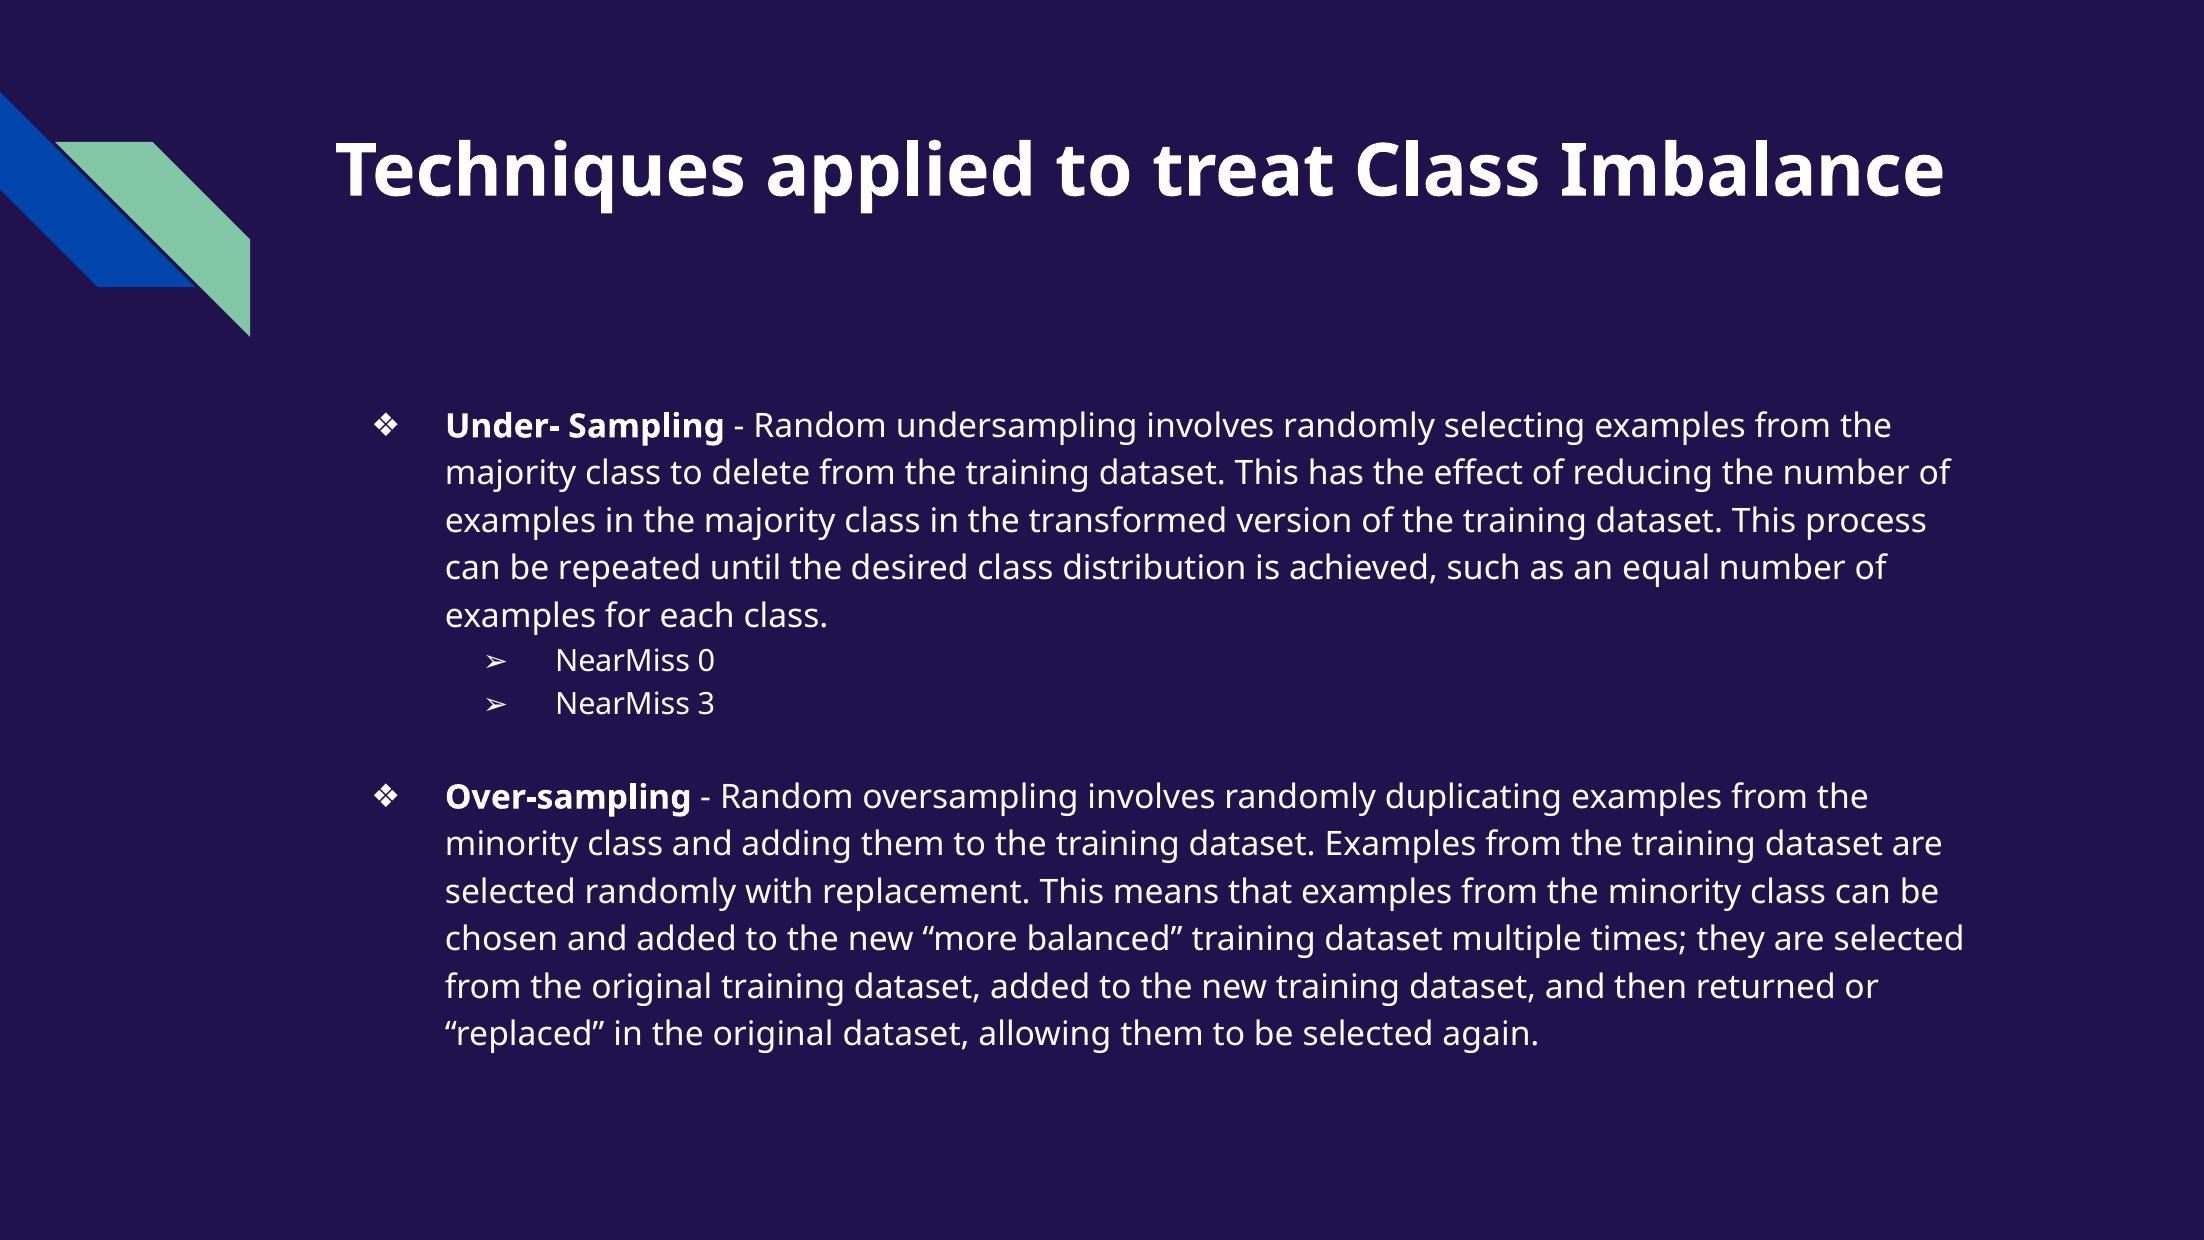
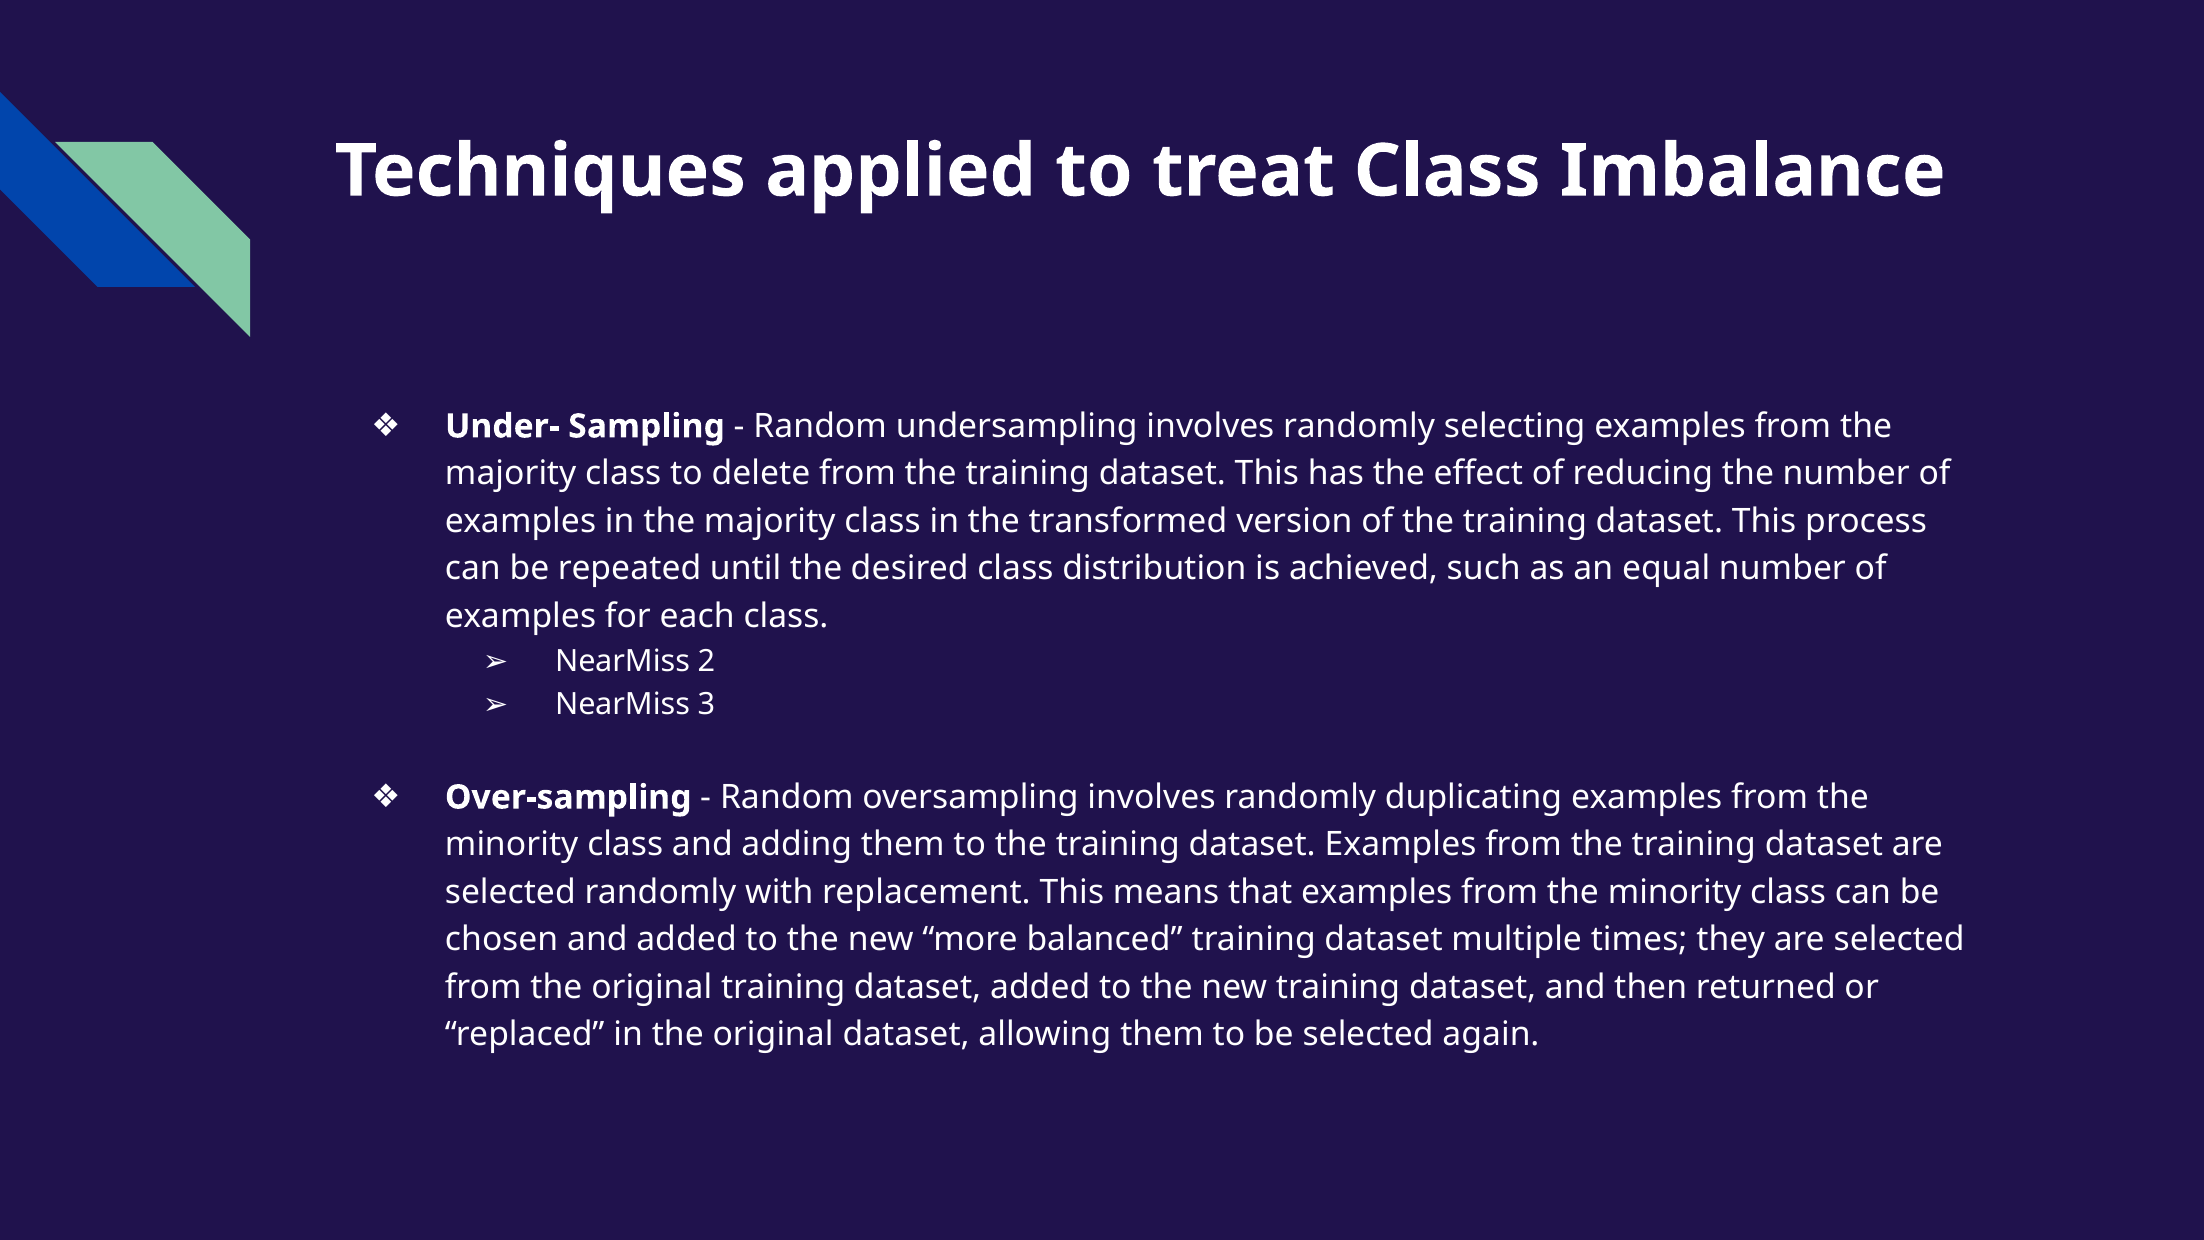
0: 0 -> 2
